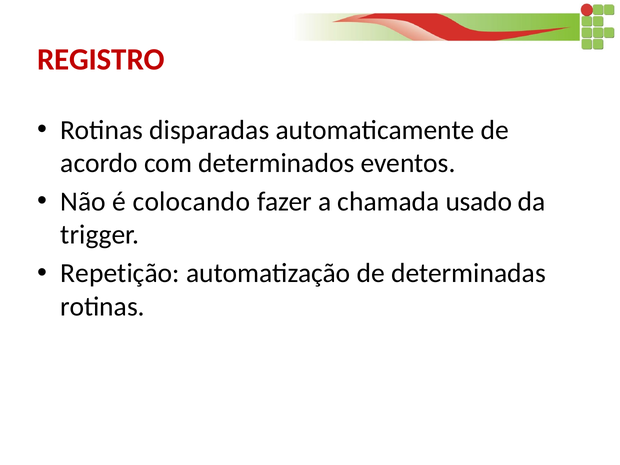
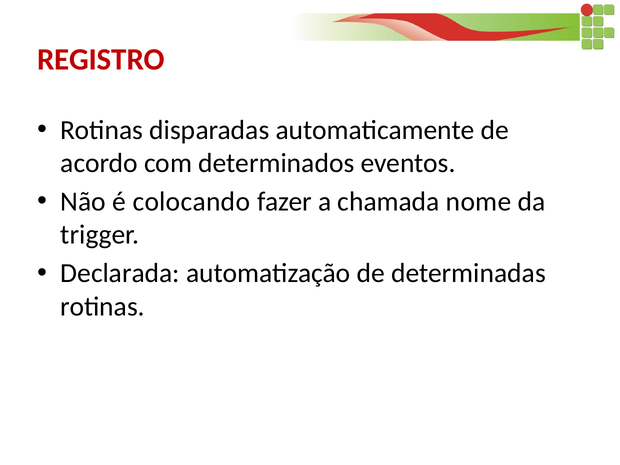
usado: usado -> nome
Repetição: Repetição -> Declarada
